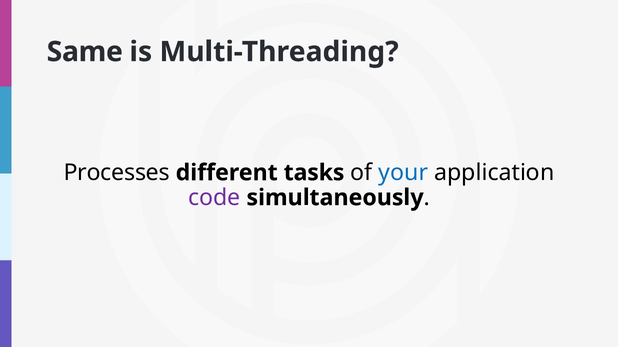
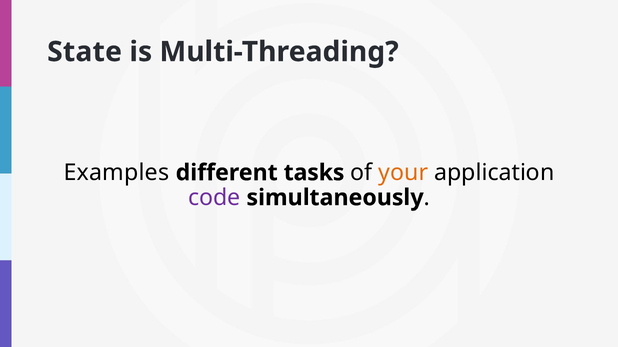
Same: Same -> State
Processes: Processes -> Examples
your colour: blue -> orange
